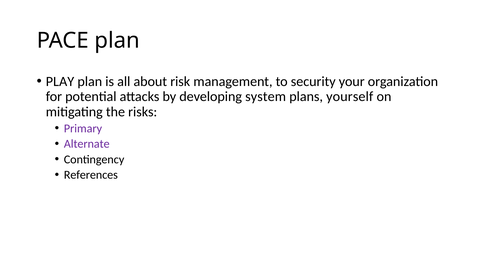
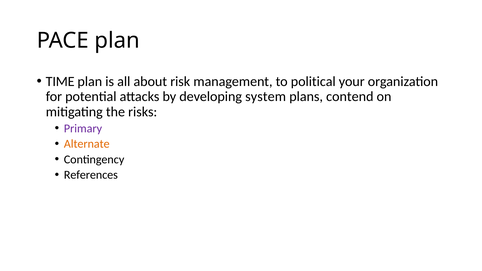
PLAY: PLAY -> TIME
security: security -> political
yourself: yourself -> contend
Alternate colour: purple -> orange
